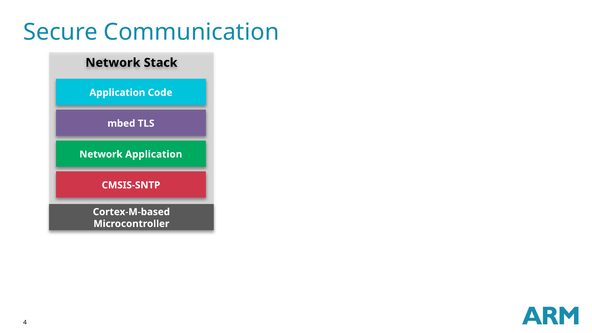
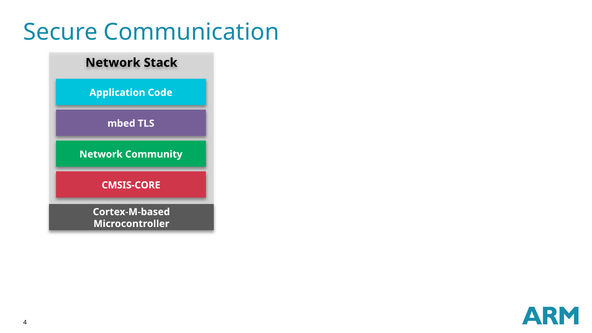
Network Application: Application -> Community
CMSIS-SNTP: CMSIS-SNTP -> CMSIS-CORE
